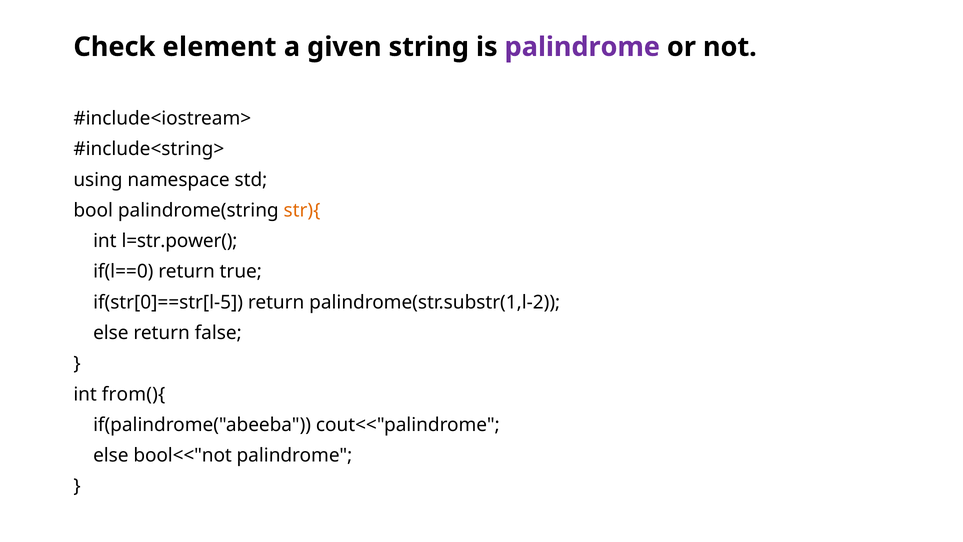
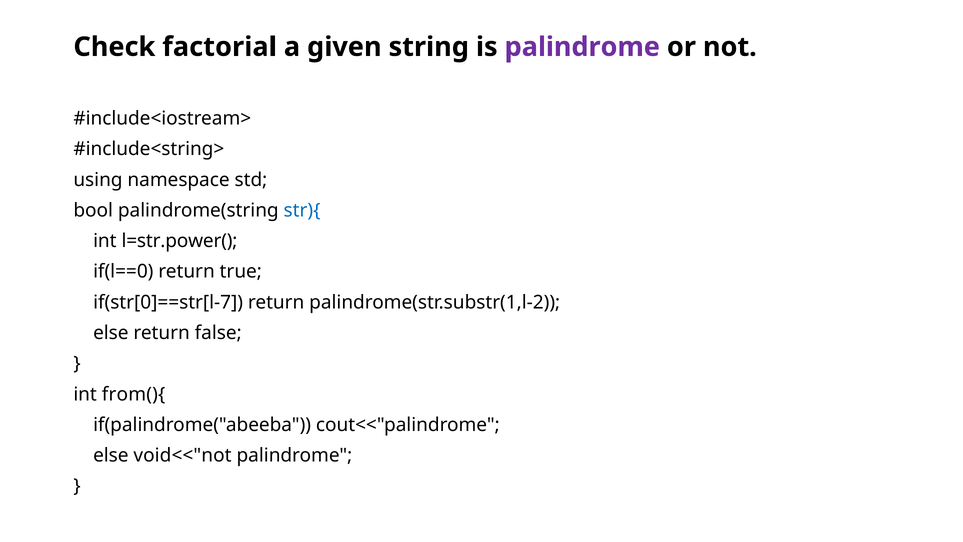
element: element -> factorial
str){ colour: orange -> blue
if(str[0]==str[l-5: if(str[0]==str[l-5 -> if(str[0]==str[l-7
bool<<"not: bool<<"not -> void<<"not
